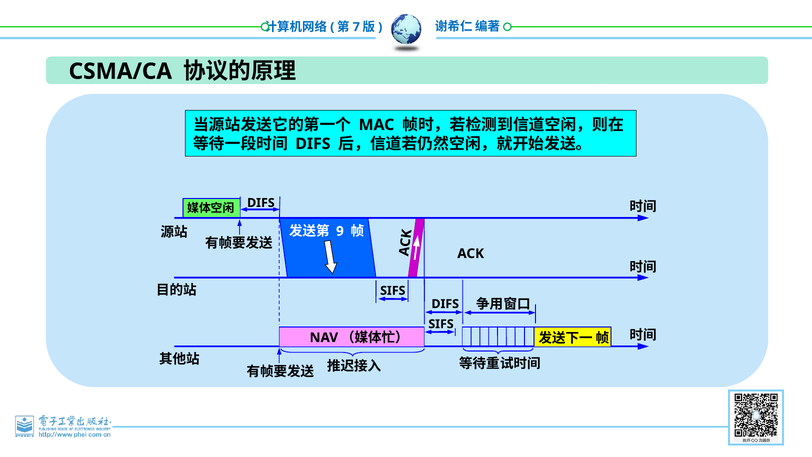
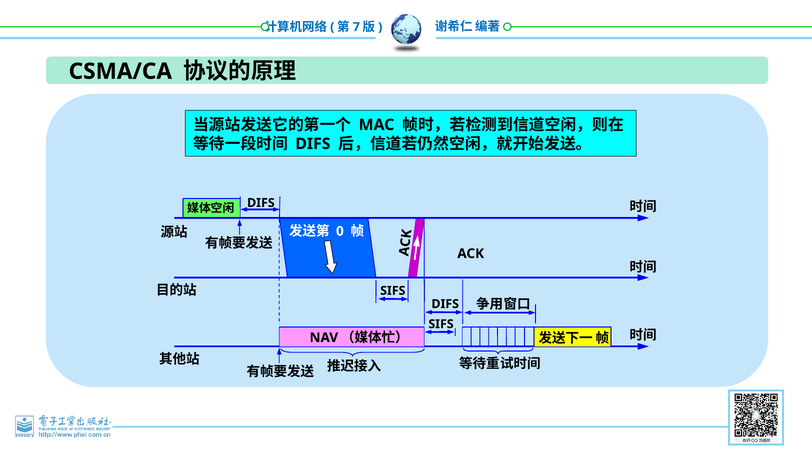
9: 9 -> 0
